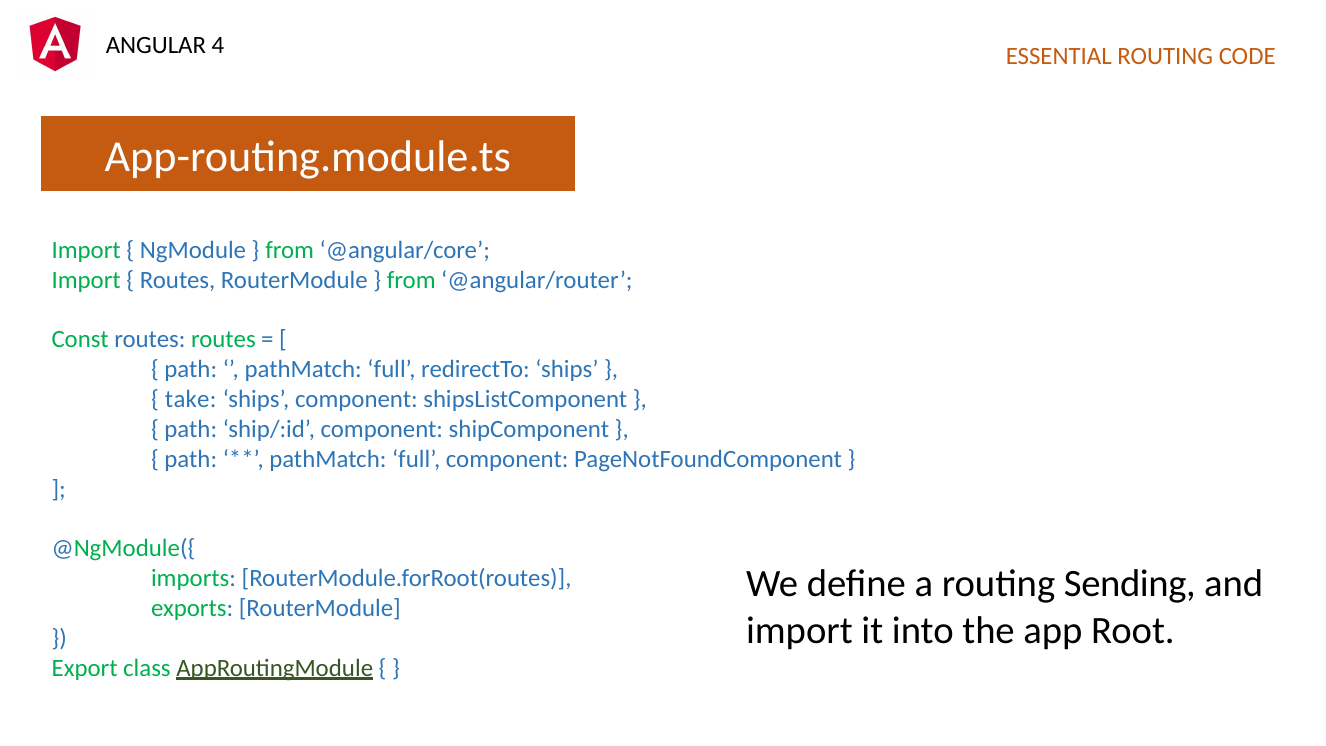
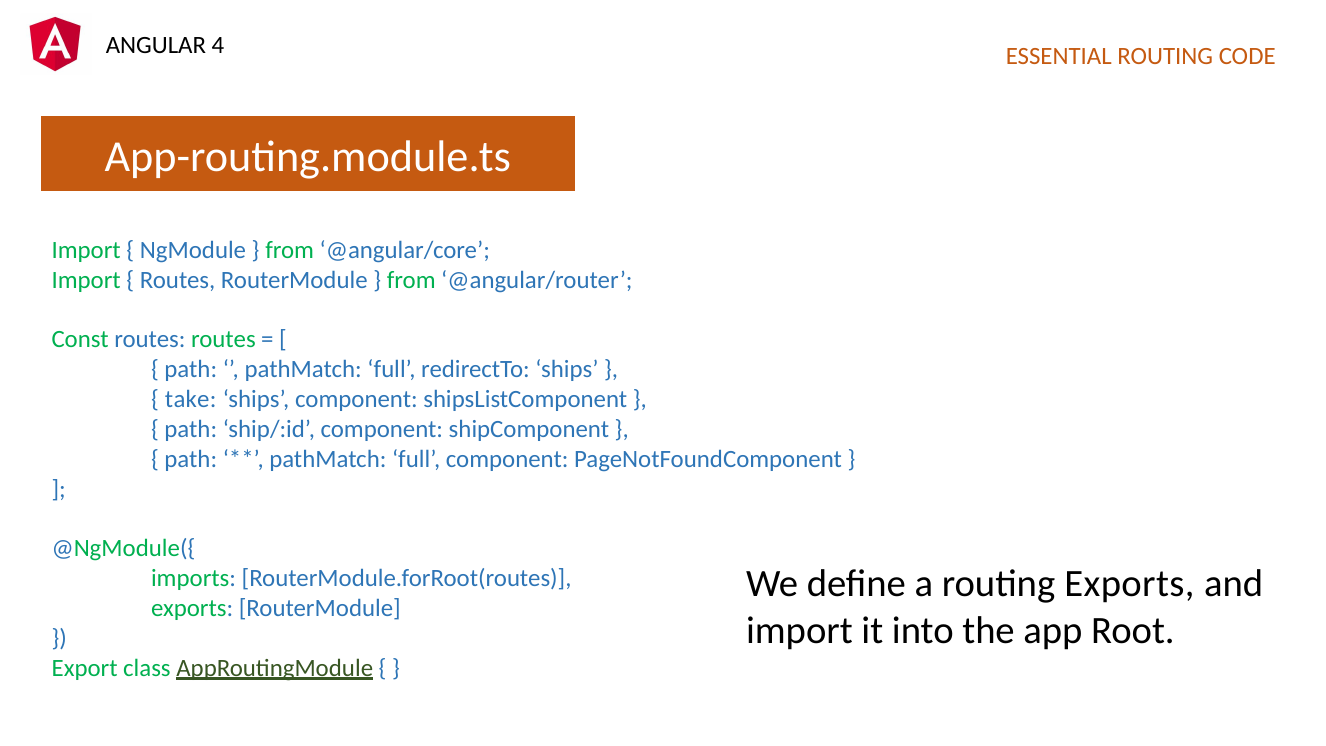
routing Sending: Sending -> Exports
